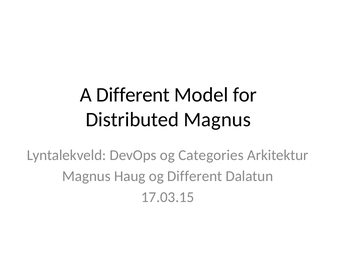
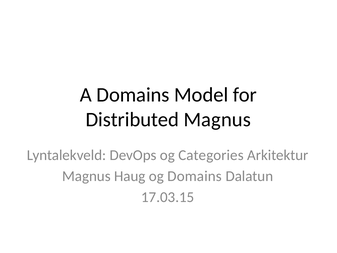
A Different: Different -> Domains
og Different: Different -> Domains
